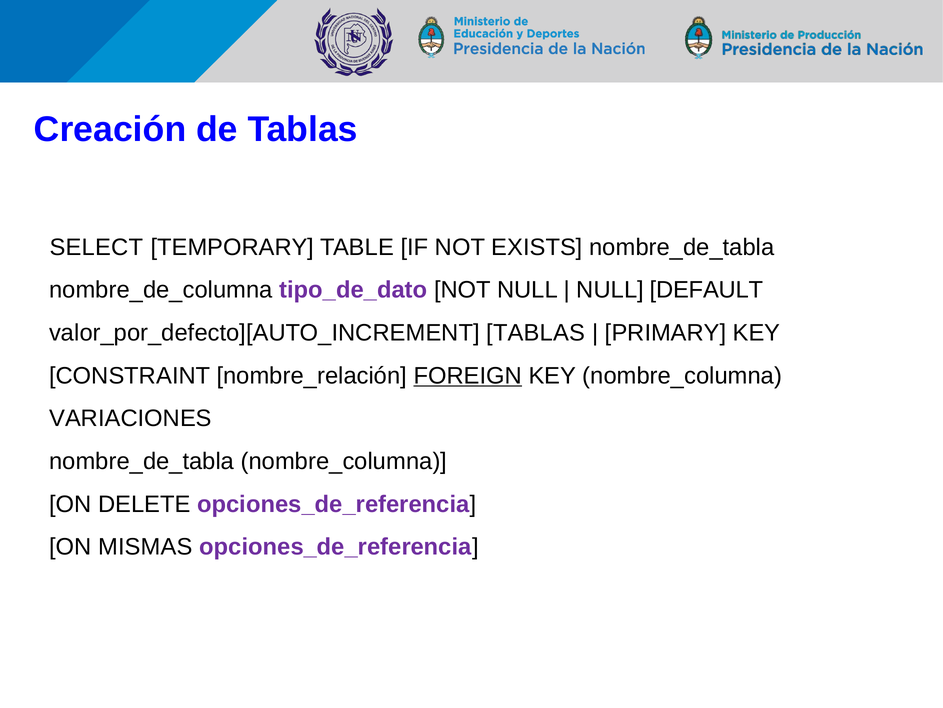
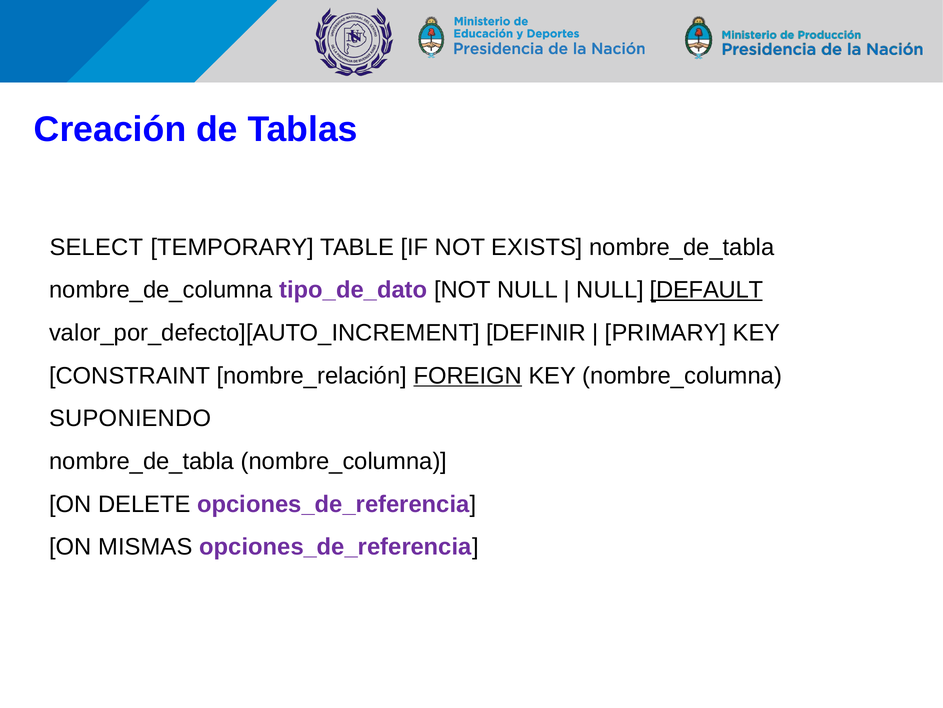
DEFAULT underline: none -> present
valor_por_defecto][AUTO_INCREMENT TABLAS: TABLAS -> DEFINIR
VARIACIONES: VARIACIONES -> SUPONIENDO
